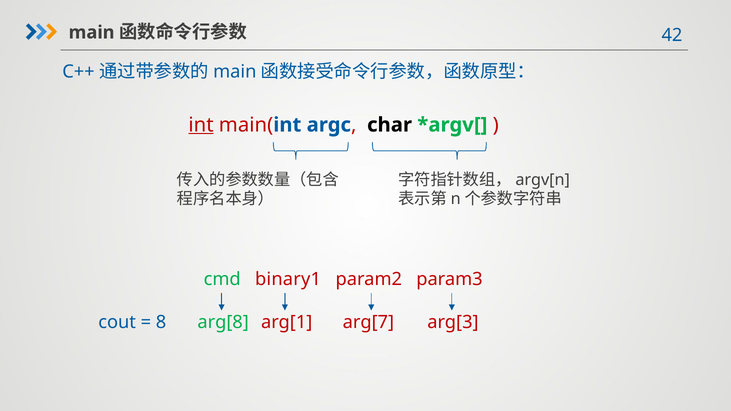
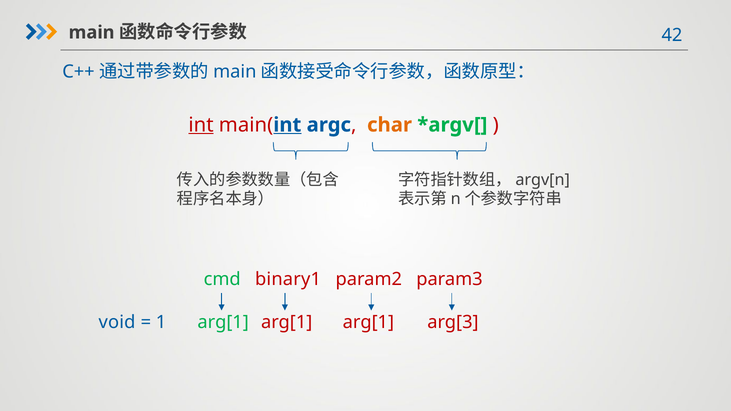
int at (287, 125) underline: none -> present
char colour: black -> orange
cout: cout -> void
8: 8 -> 1
arg[8 at (223, 322): arg[8 -> arg[1
arg[7 at (368, 322): arg[7 -> arg[1
